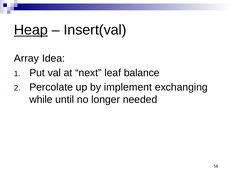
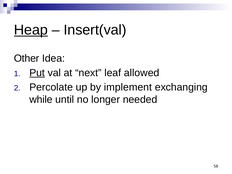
Array: Array -> Other
Put underline: none -> present
balance: balance -> allowed
